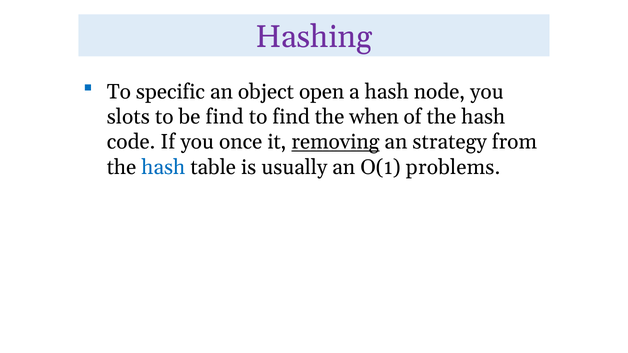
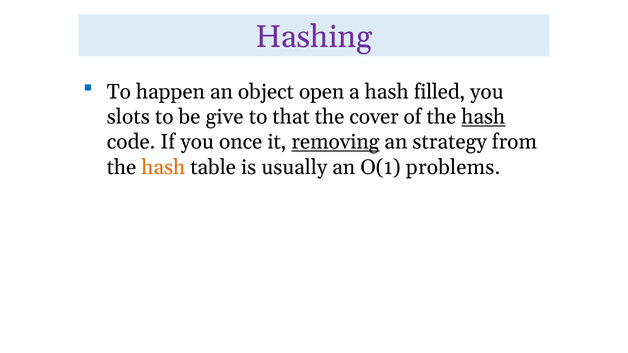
specific: specific -> happen
node: node -> filled
be find: find -> give
to find: find -> that
when: when -> cover
hash at (483, 117) underline: none -> present
hash at (163, 167) colour: blue -> orange
